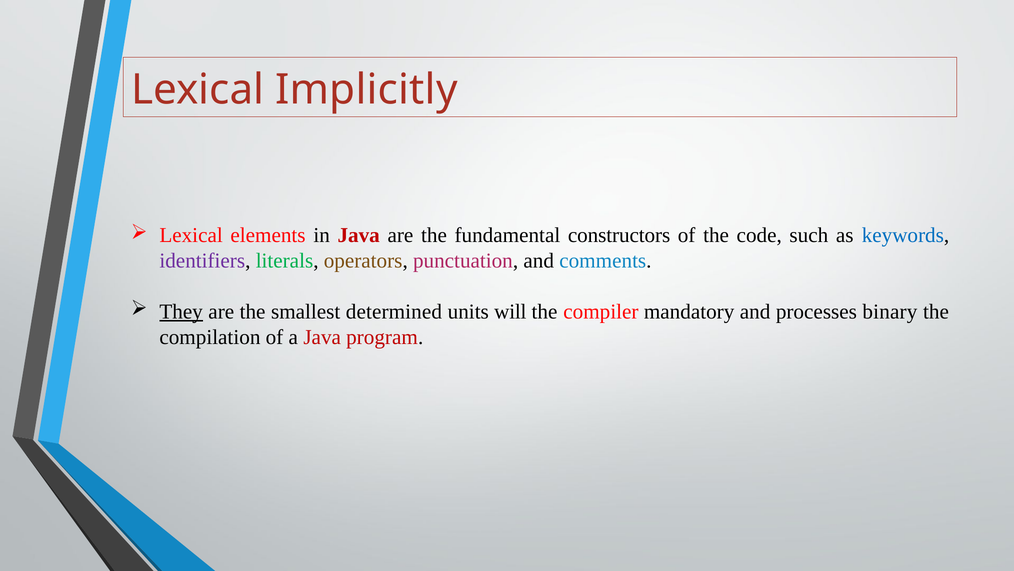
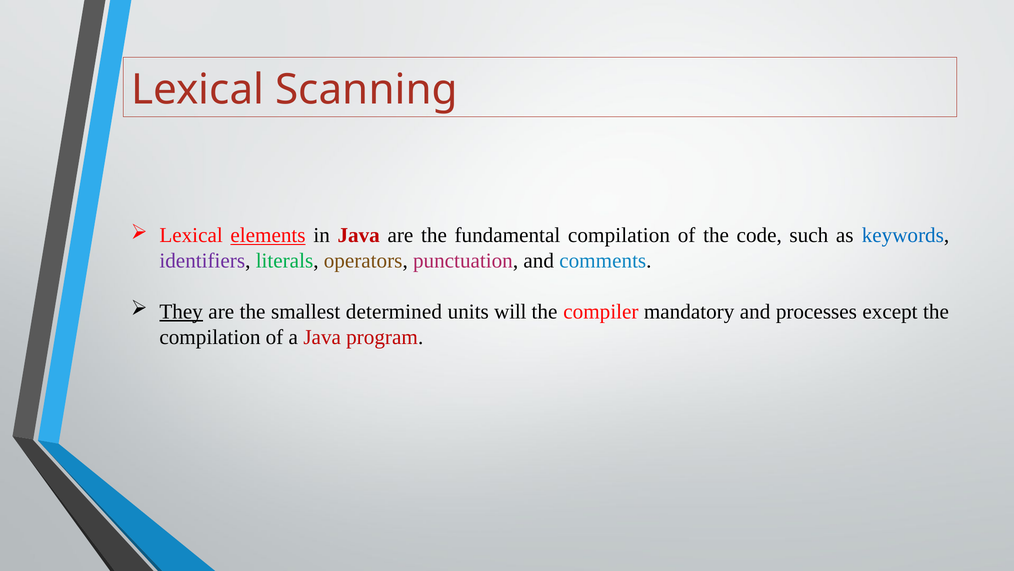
Implicitly: Implicitly -> Scanning
elements underline: none -> present
fundamental constructors: constructors -> compilation
binary: binary -> except
